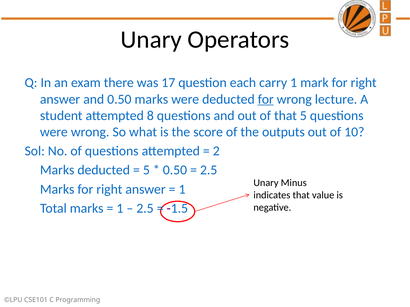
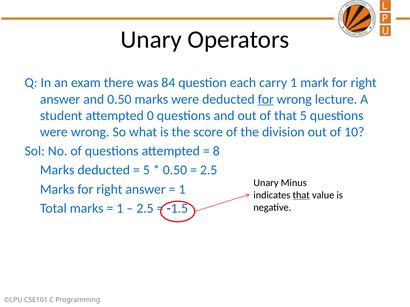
17: 17 -> 84
8: 8 -> 0
outputs: outputs -> division
2: 2 -> 8
that at (301, 195) underline: none -> present
